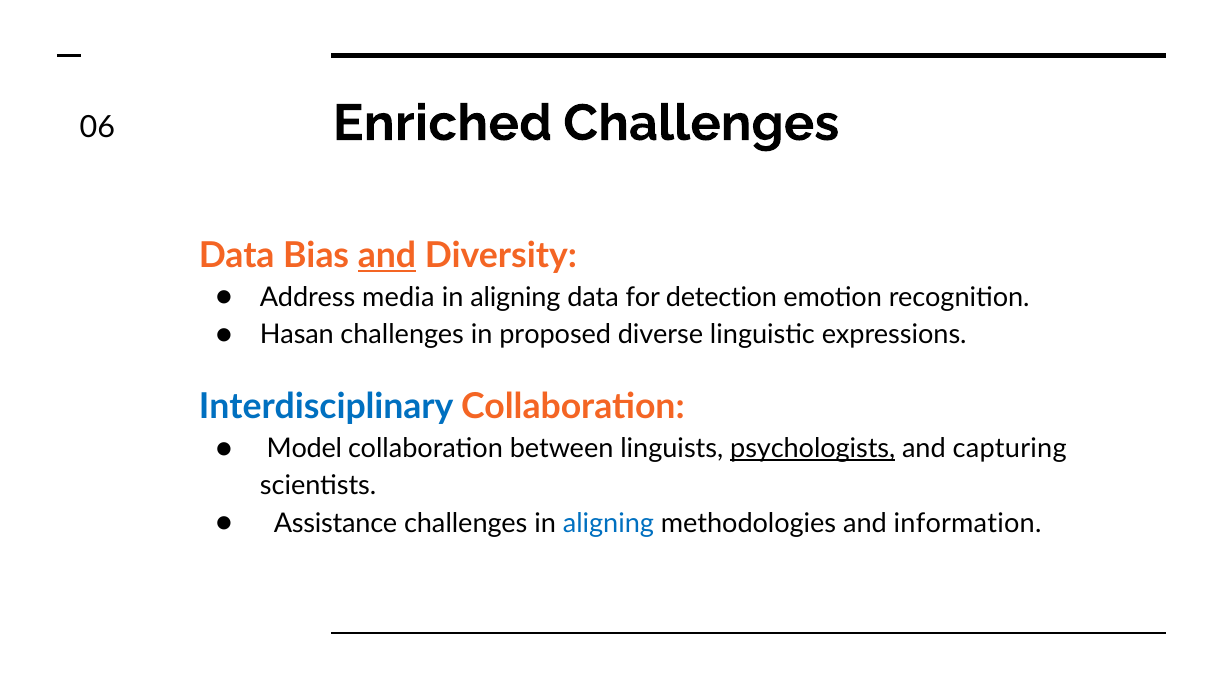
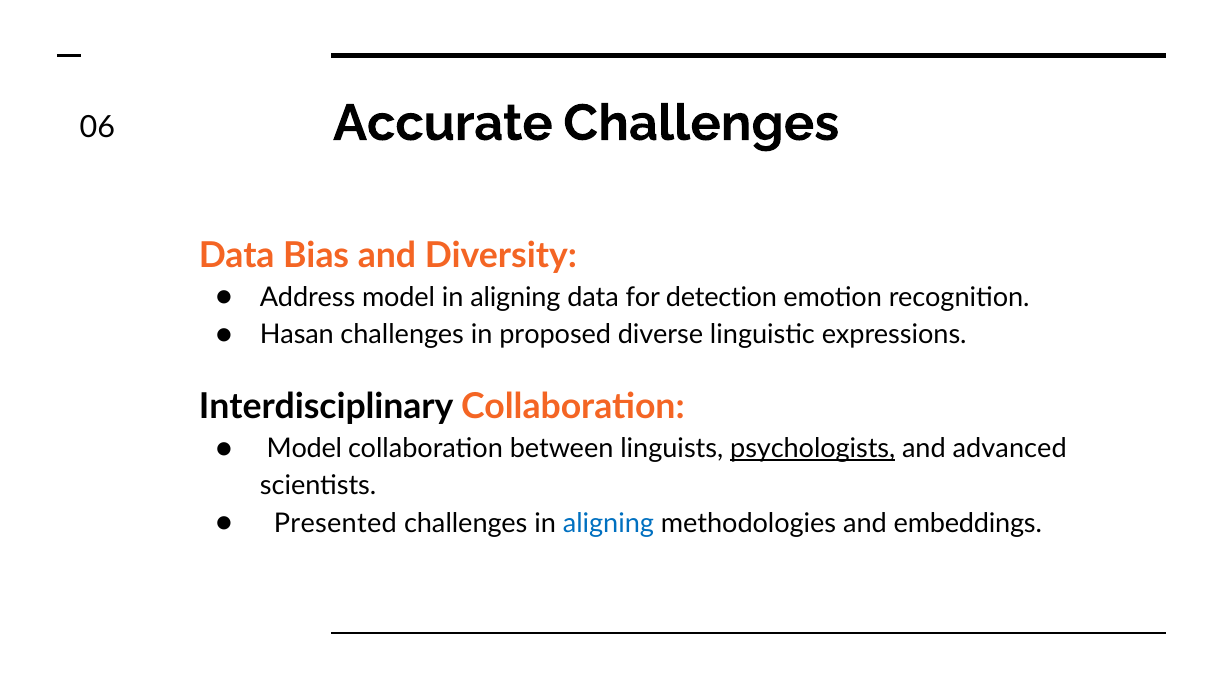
Enriched: Enriched -> Accurate
and at (387, 256) underline: present -> none
Address media: media -> model
Interdisciplinary colour: blue -> black
capturing: capturing -> advanced
Assistance: Assistance -> Presented
information: information -> embeddings
